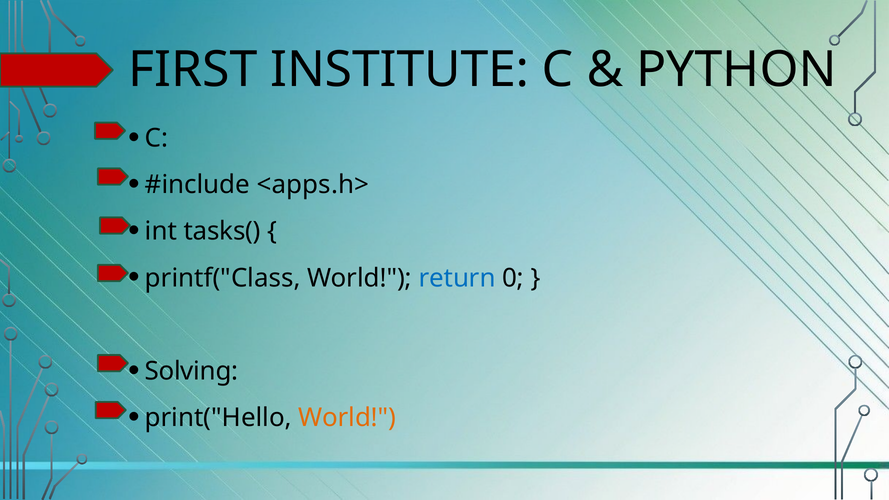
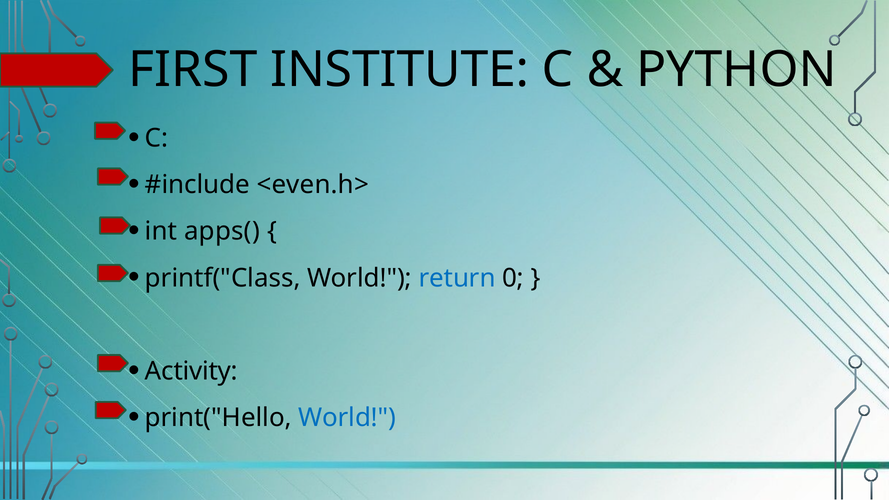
<apps.h>: <apps.h> -> <even.h>
tasks(: tasks( -> apps(
Solving: Solving -> Activity
World at (347, 418) colour: orange -> blue
